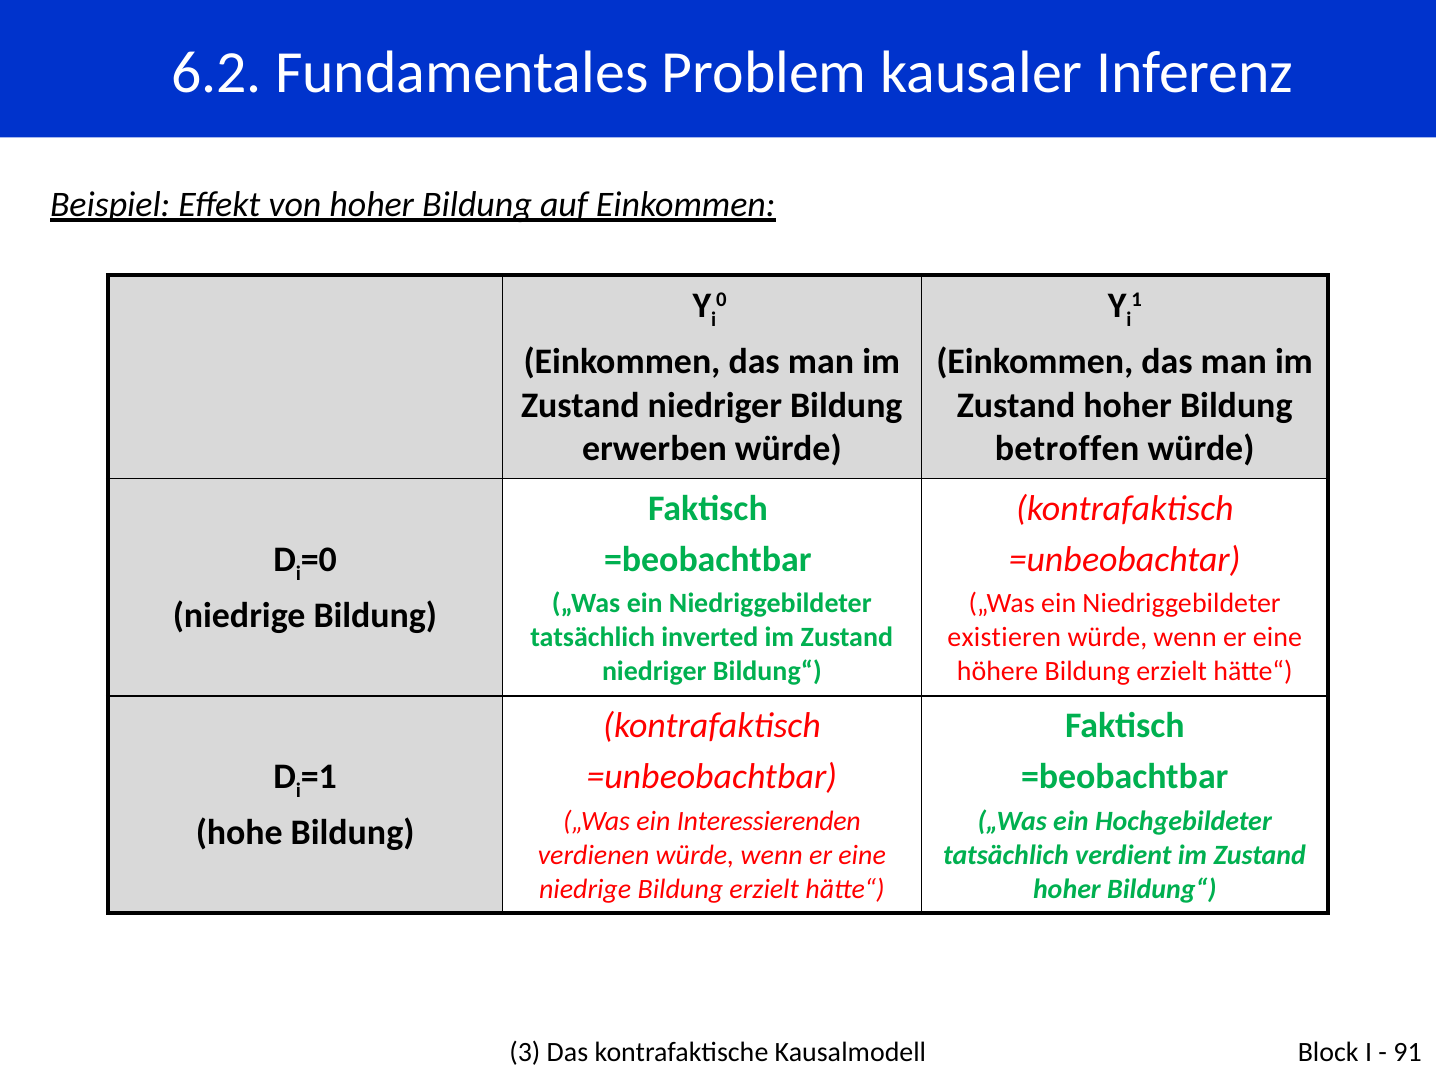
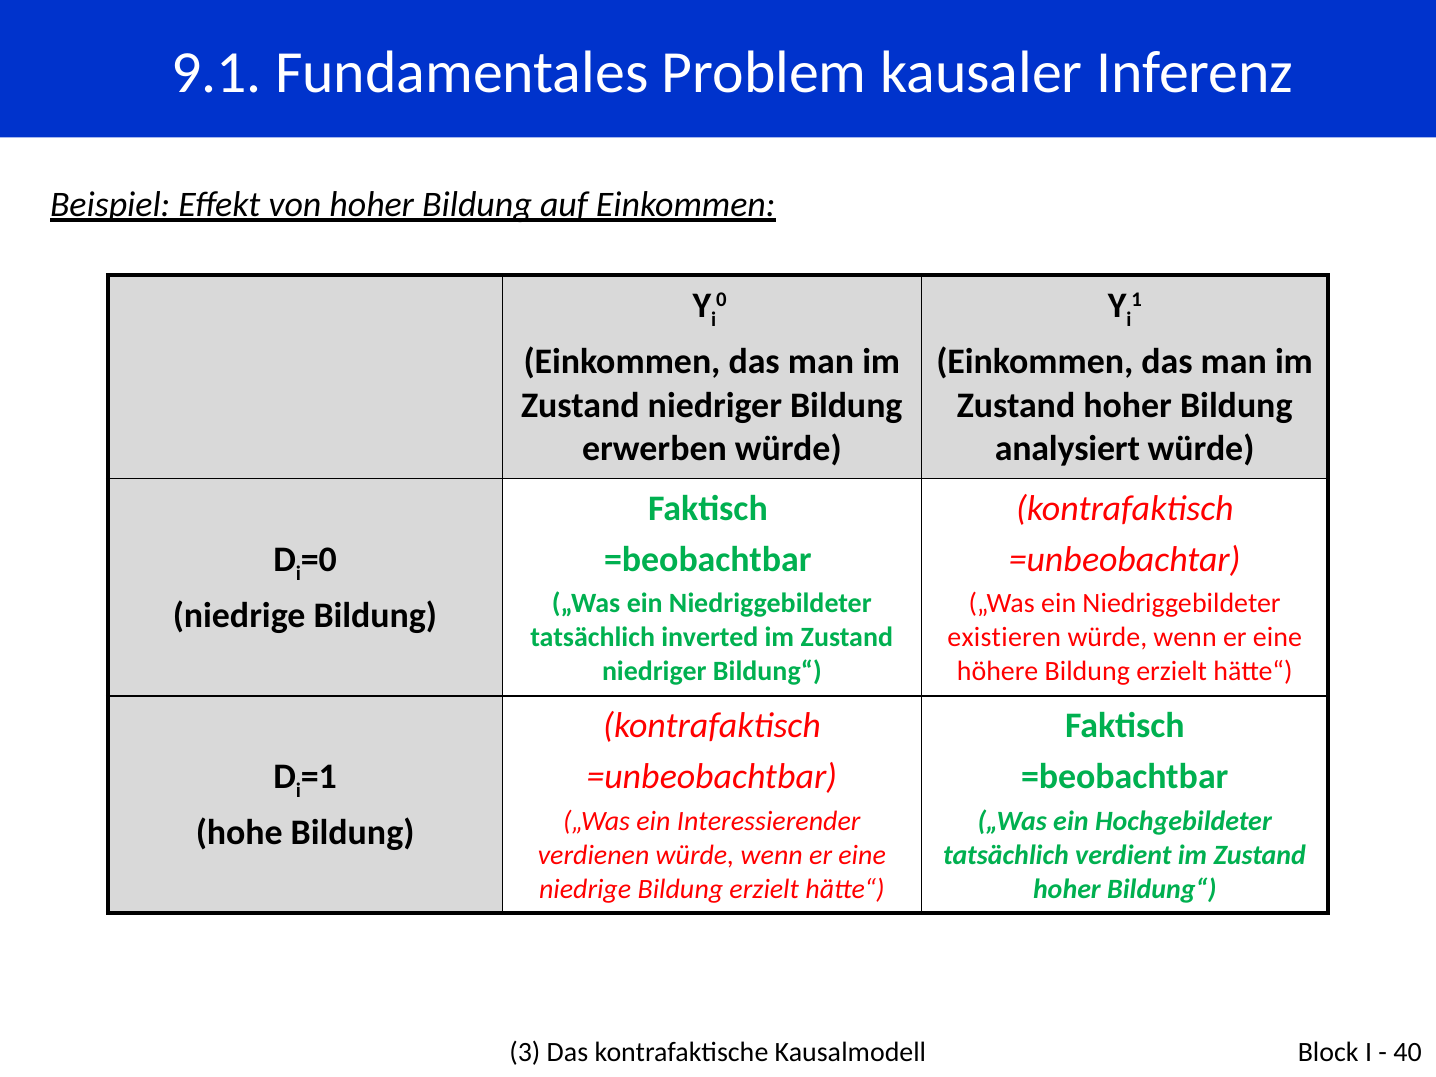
6.2: 6.2 -> 9.1
betroffen: betroffen -> analysiert
Interessierenden: Interessierenden -> Interessierender
91: 91 -> 40
